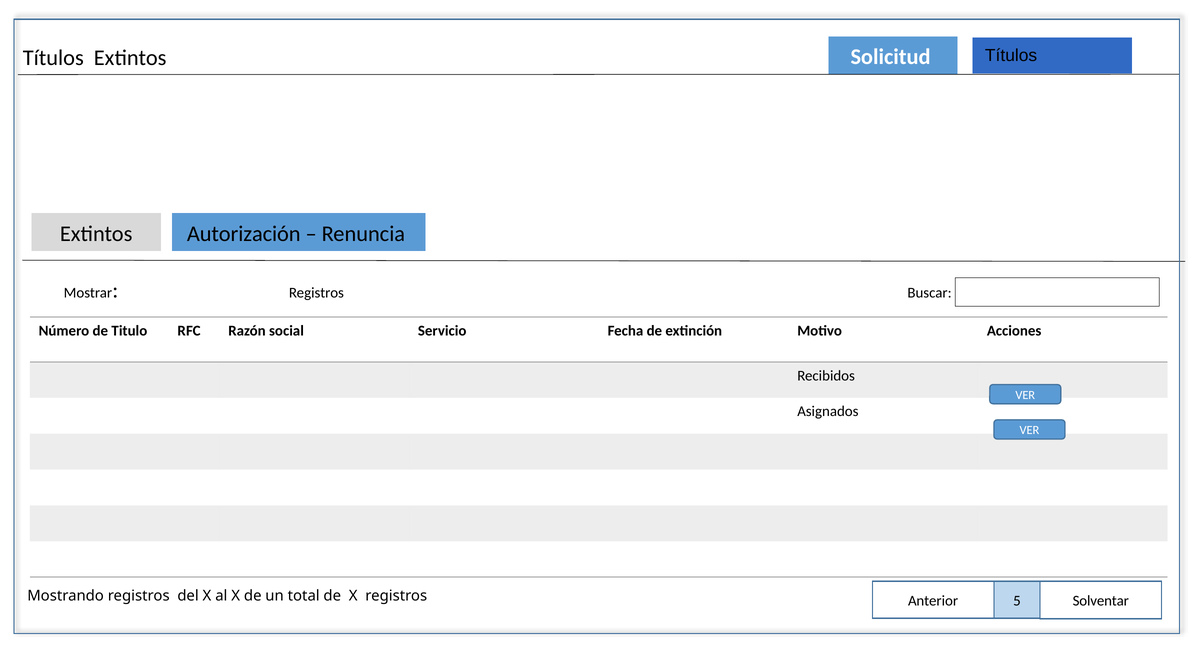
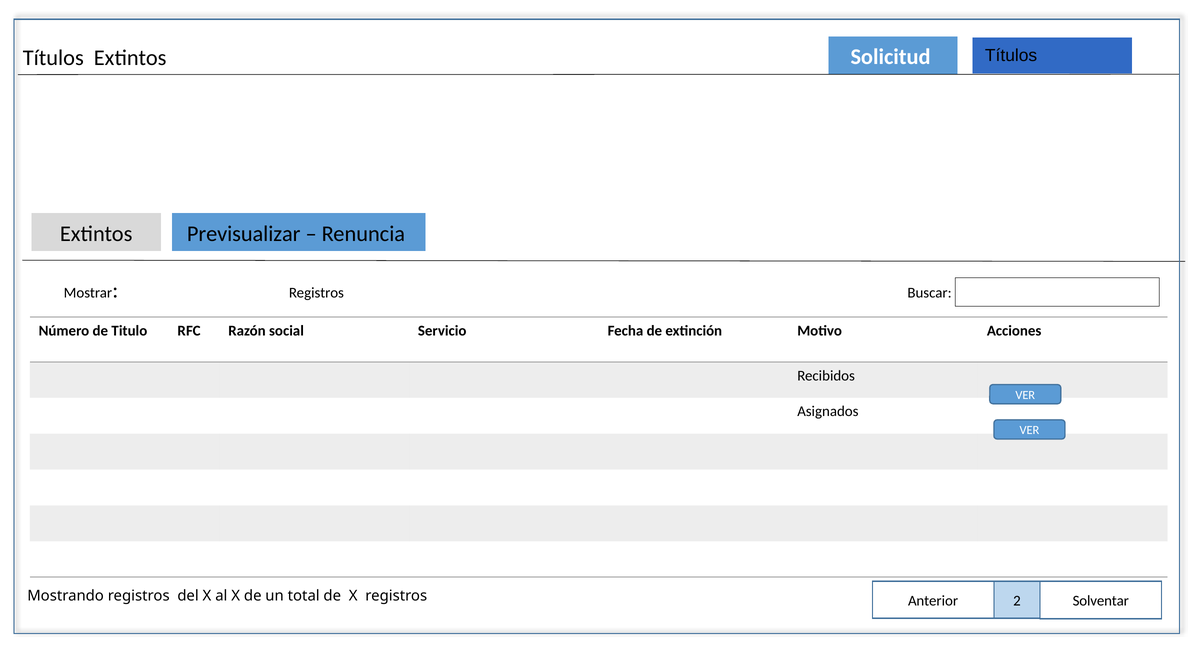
Autorización: Autorización -> Previsualizar
5: 5 -> 2
